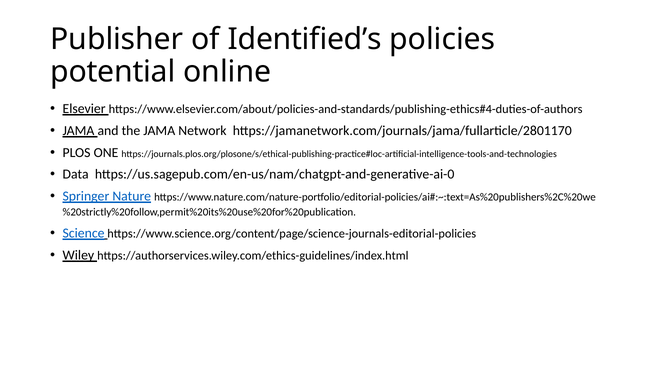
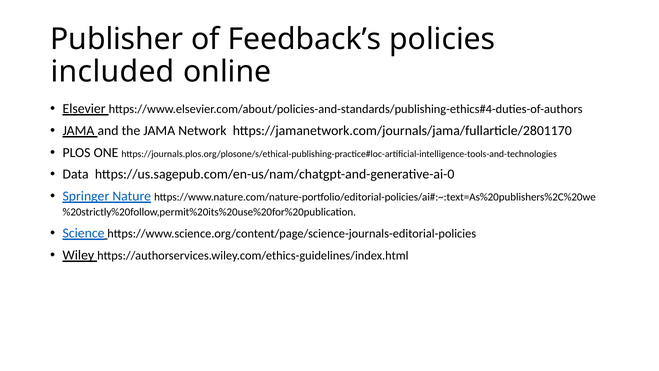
Identified’s: Identified’s -> Feedback’s
potential: potential -> included
